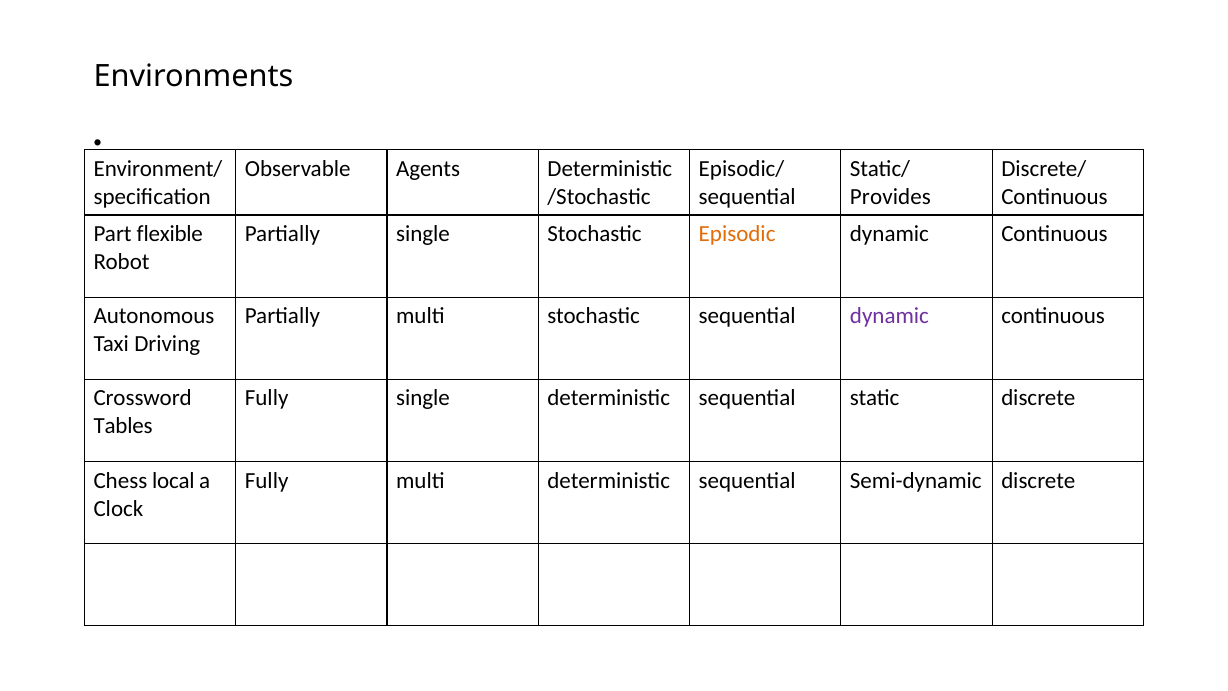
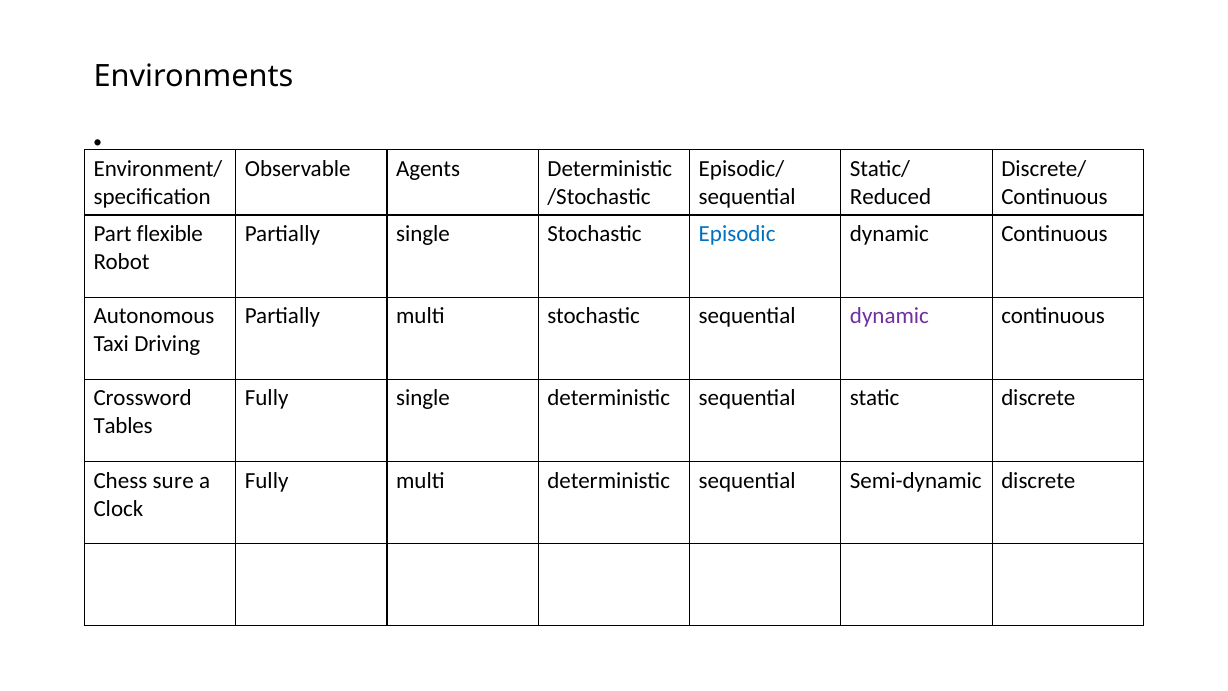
Provides: Provides -> Reduced
Episodic colour: orange -> blue
local: local -> sure
